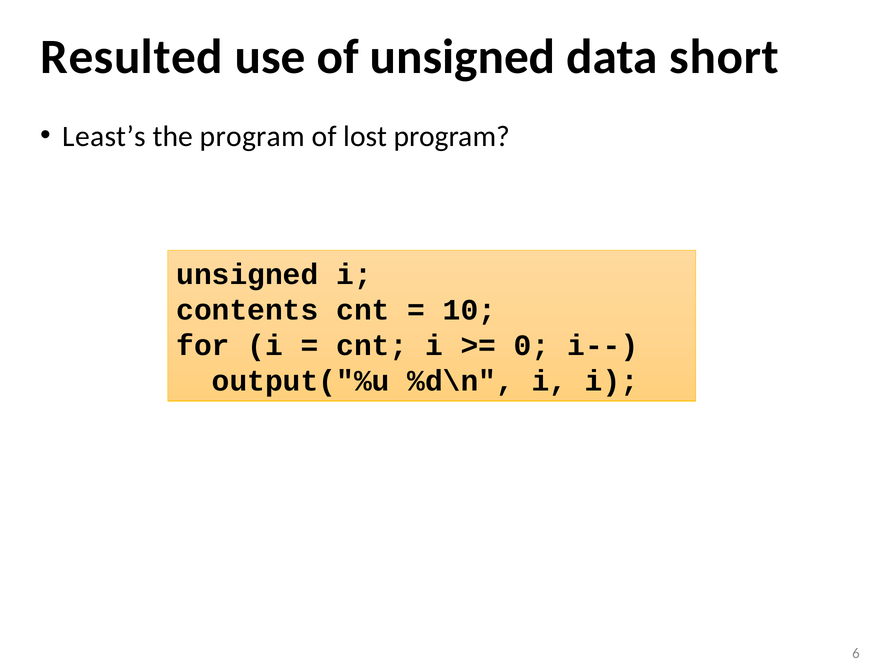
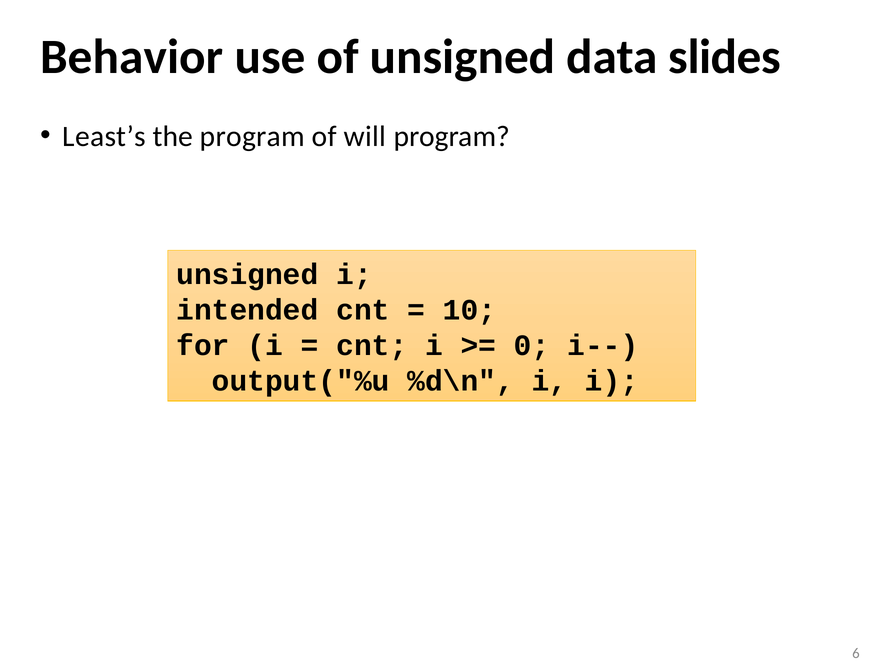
Resulted: Resulted -> Behavior
short: short -> slides
lost: lost -> will
contents: contents -> intended
